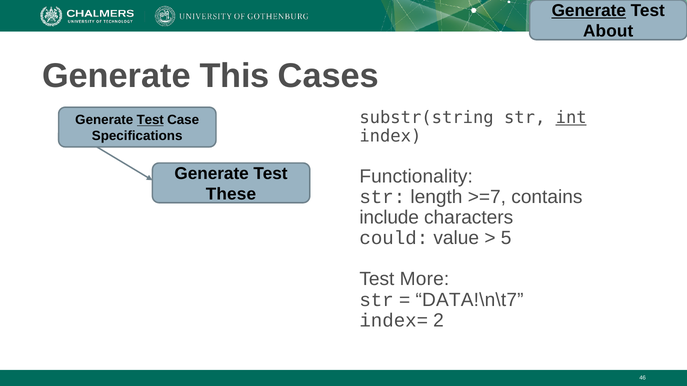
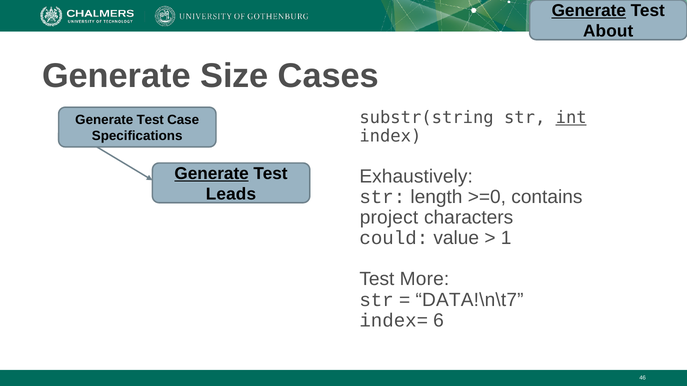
This: This -> Size
Test at (150, 120) underline: present -> none
Generate at (212, 174) underline: none -> present
Functionality: Functionality -> Exhaustively
These: These -> Leads
>=7: >=7 -> >=0
include: include -> project
5: 5 -> 1
2: 2 -> 6
